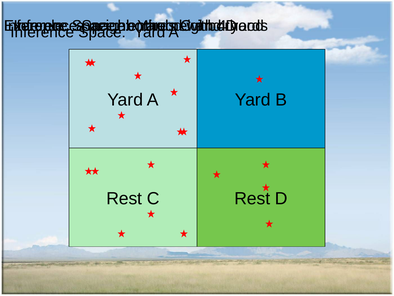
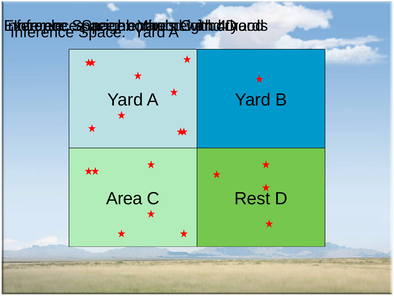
Rest at (124, 198): Rest -> Area
